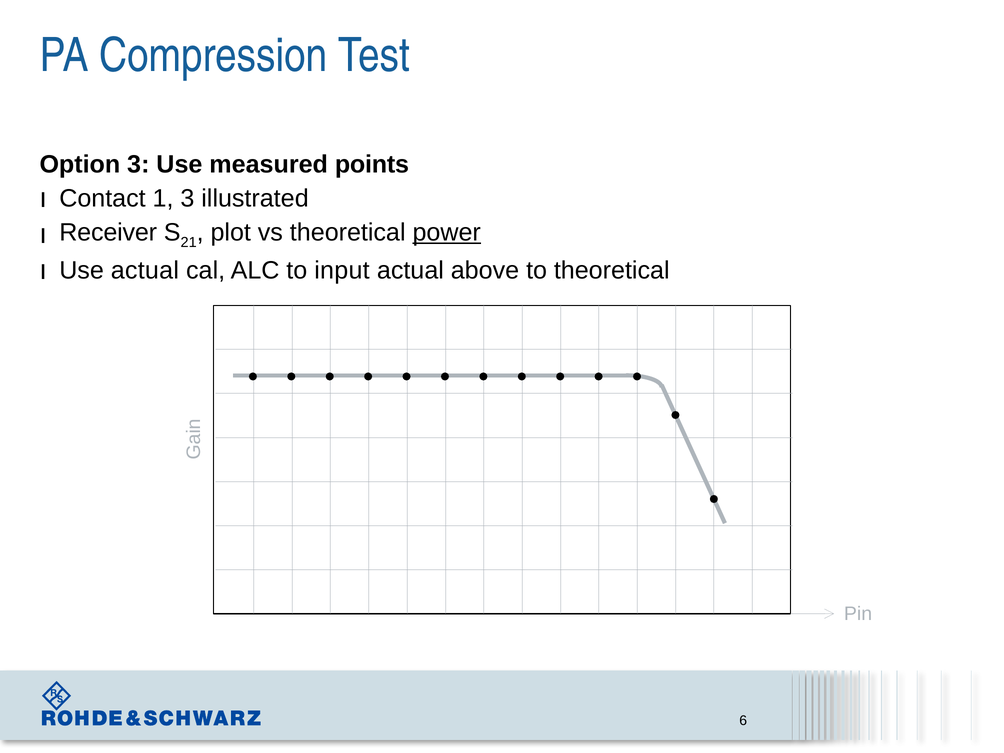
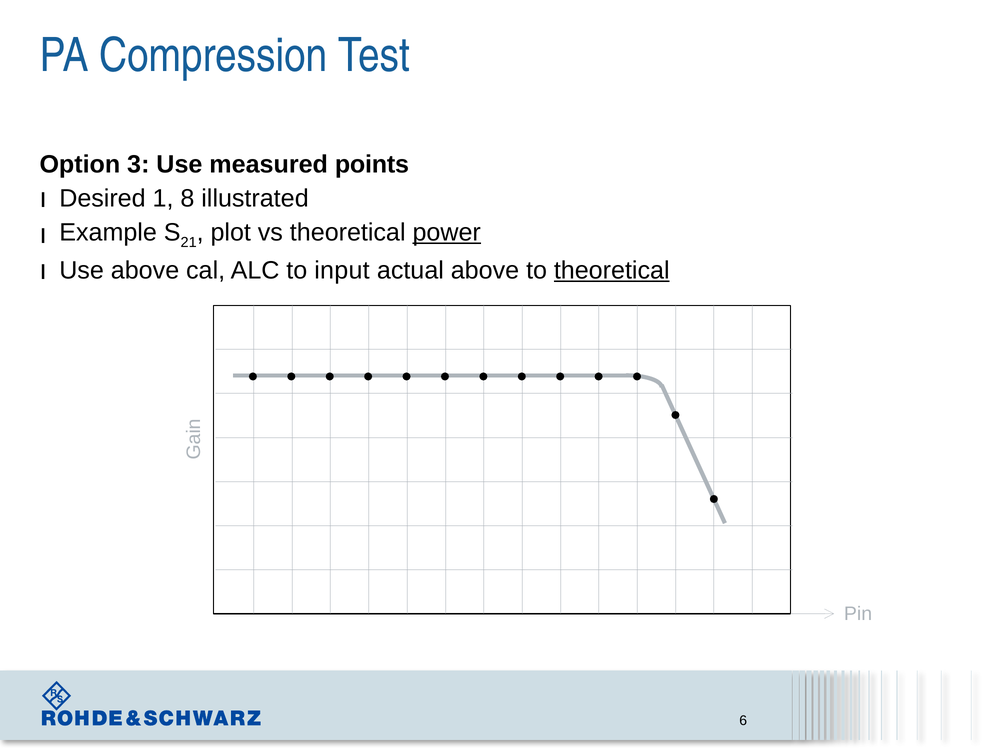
Contact: Contact -> Desired
1 3: 3 -> 8
Receiver: Receiver -> Example
Use actual: actual -> above
theoretical at (612, 270) underline: none -> present
